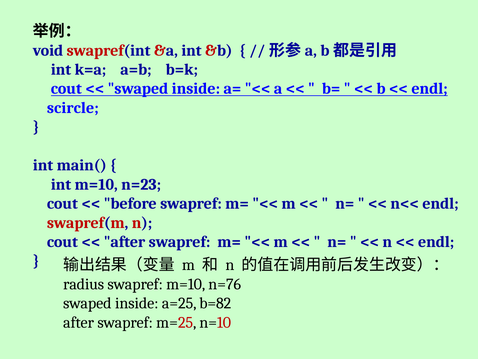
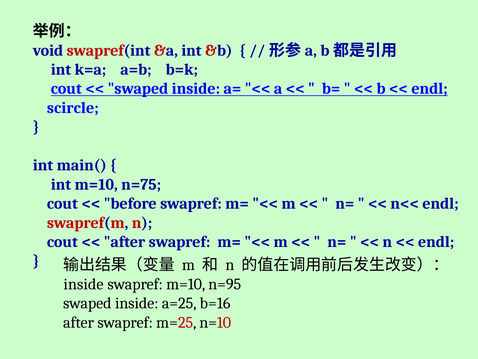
n=23: n=23 -> n=75
radius at (84, 284): radius -> inside
n=76: n=76 -> n=95
b=82: b=82 -> b=16
